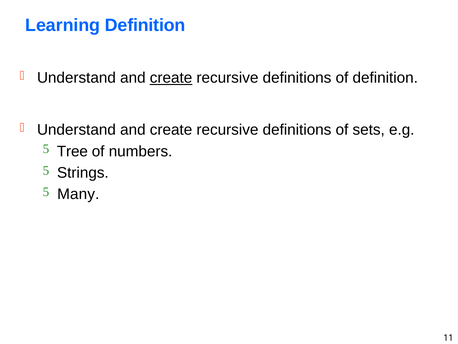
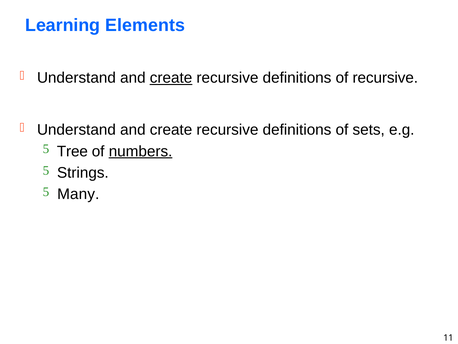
Learning Definition: Definition -> Elements
of definition: definition -> recursive
numbers underline: none -> present
